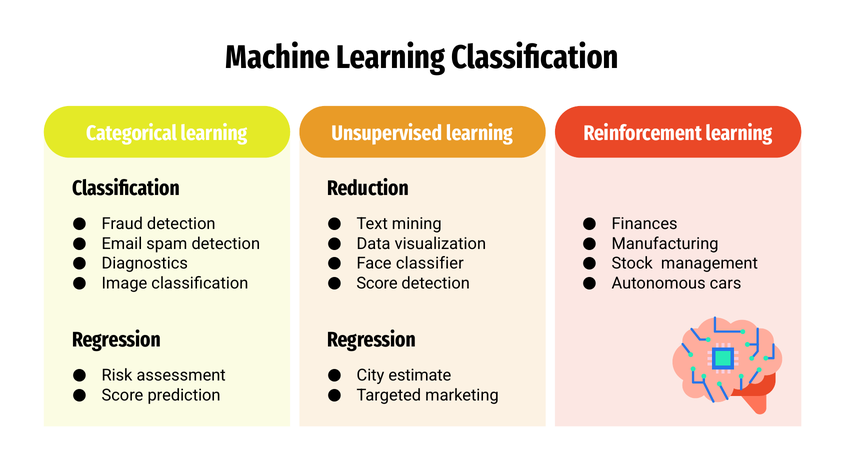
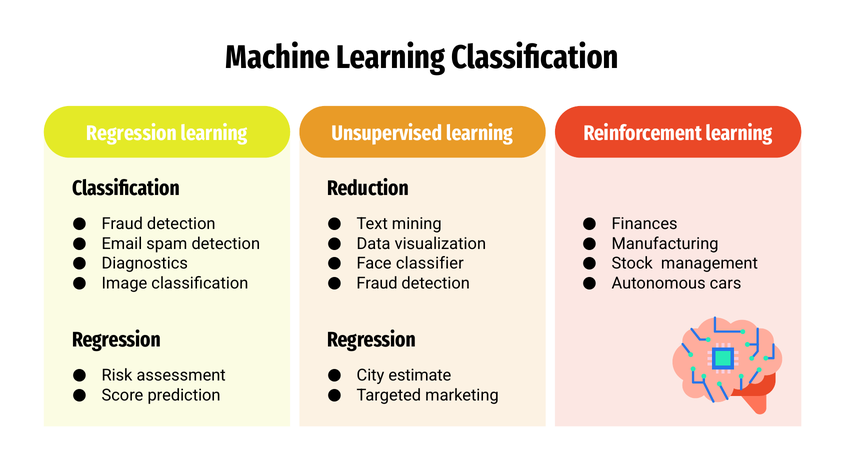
Categorical at (132, 133): Categorical -> Regression
Score at (377, 283): Score -> Fraud
